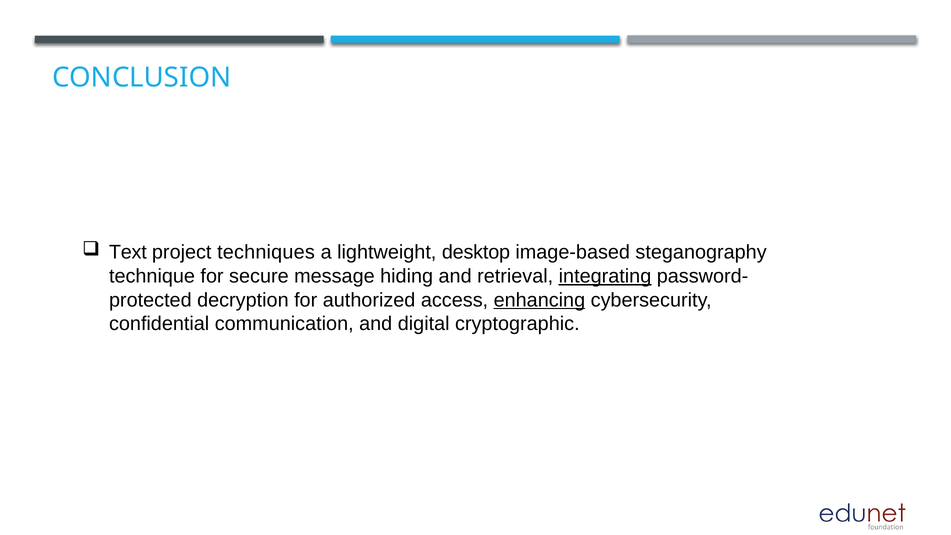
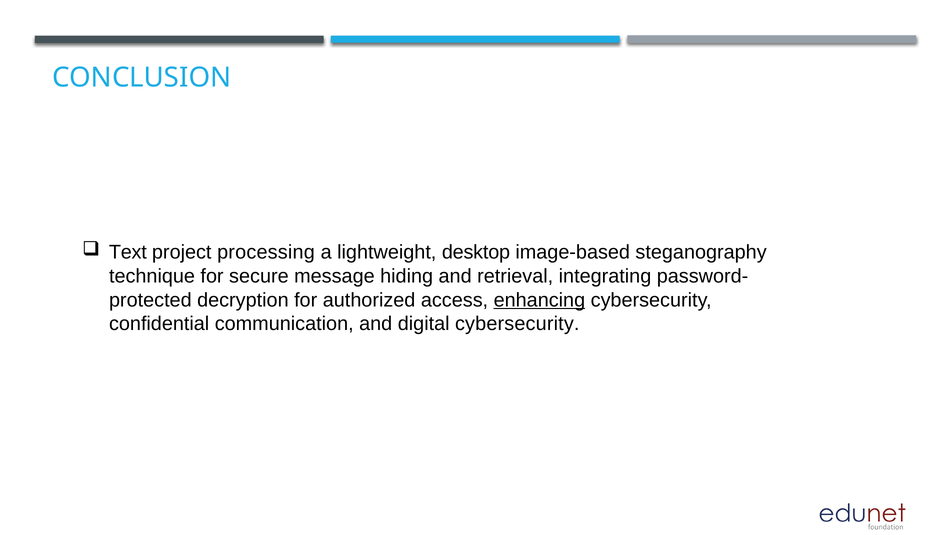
techniques: techniques -> processing
integrating underline: present -> none
digital cryptographic: cryptographic -> cybersecurity
